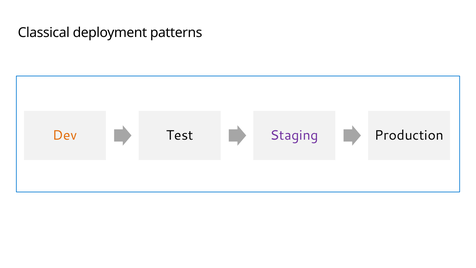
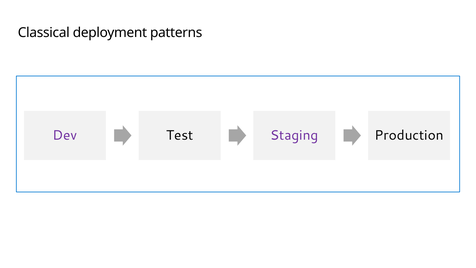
Dev colour: orange -> purple
